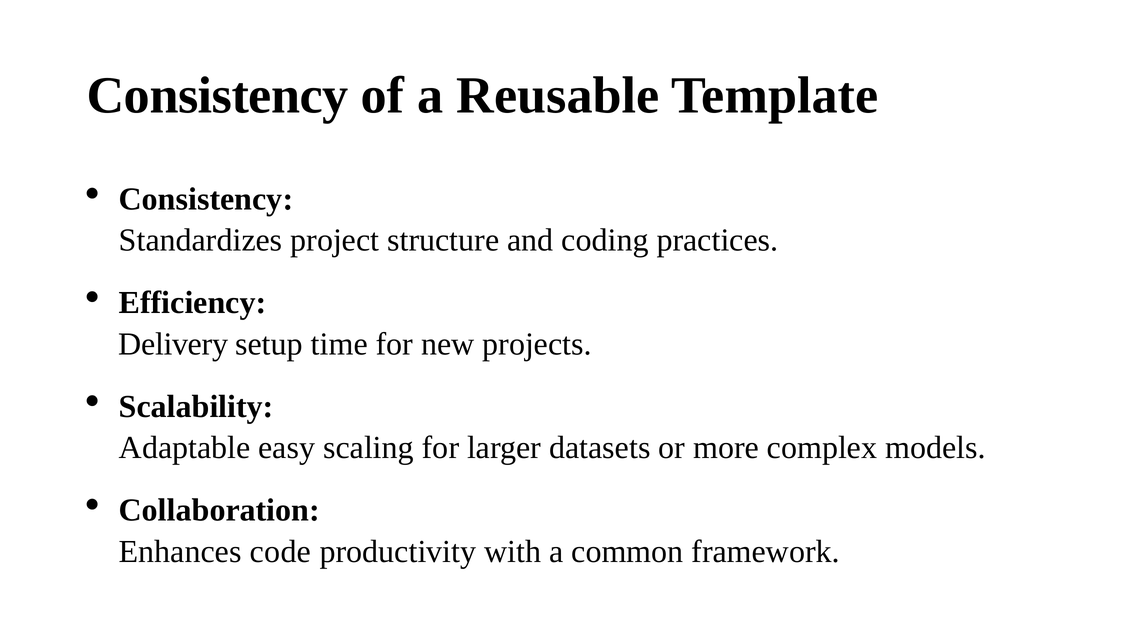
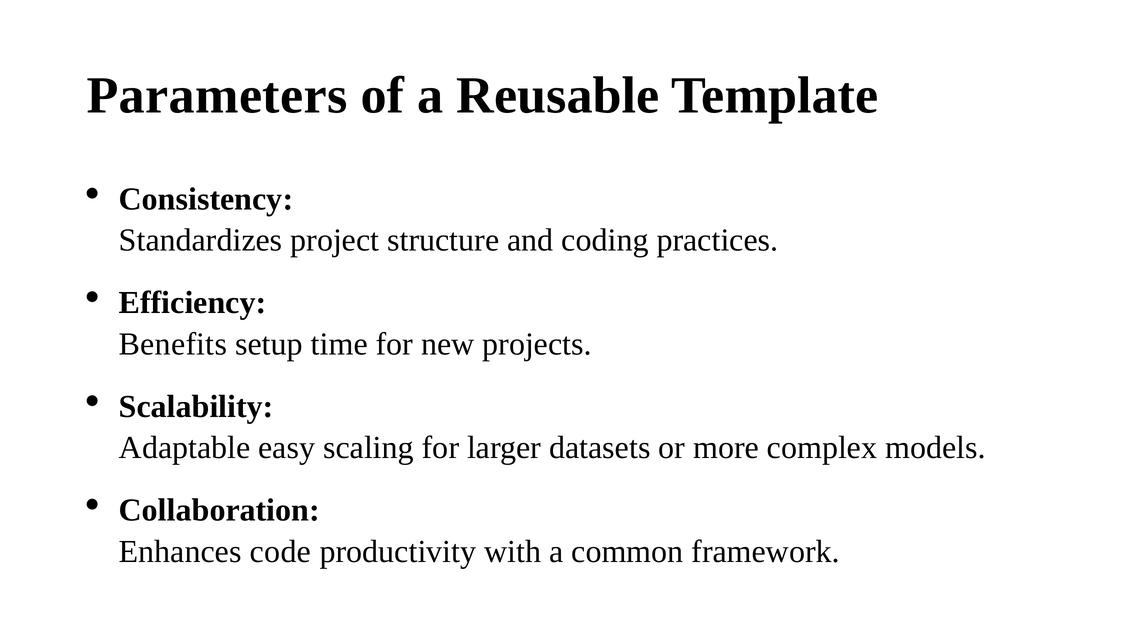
Consistency at (218, 96): Consistency -> Parameters
Delivery: Delivery -> Benefits
